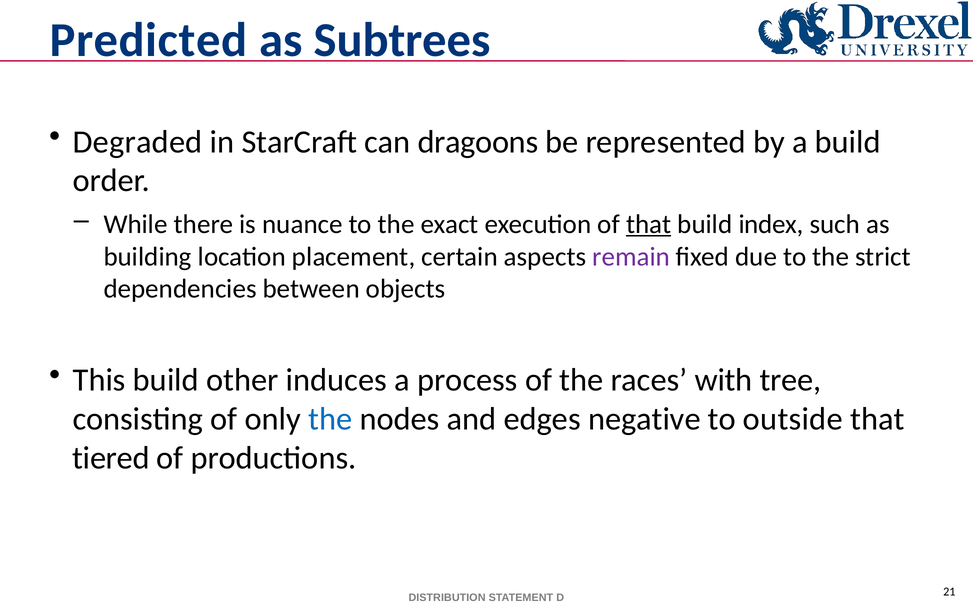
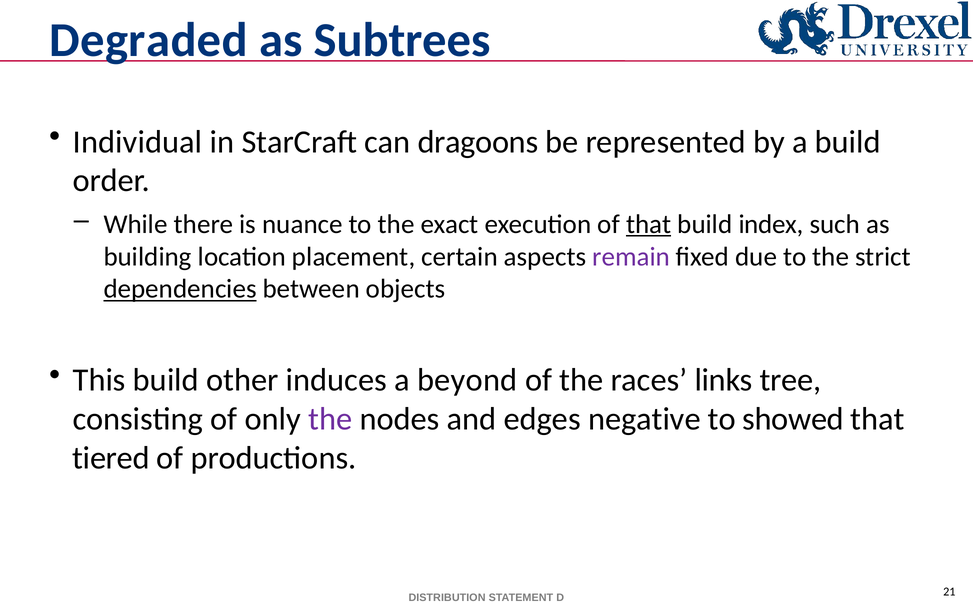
Predicted: Predicted -> Degraded
Degraded: Degraded -> Individual
dependencies underline: none -> present
process: process -> beyond
with: with -> links
the at (330, 419) colour: blue -> purple
outside: outside -> showed
